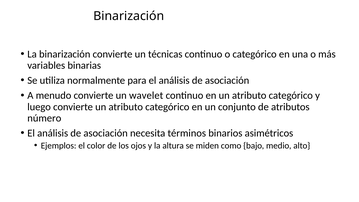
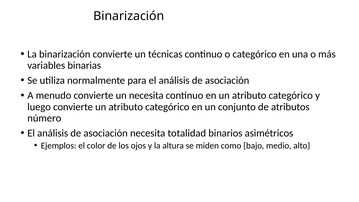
un wavelet: wavelet -> necesita
términos: términos -> totalidad
